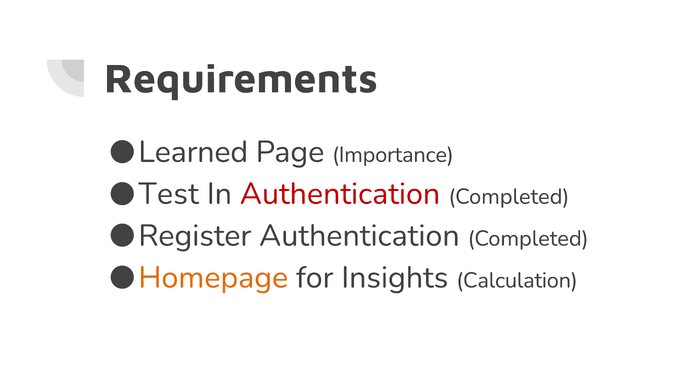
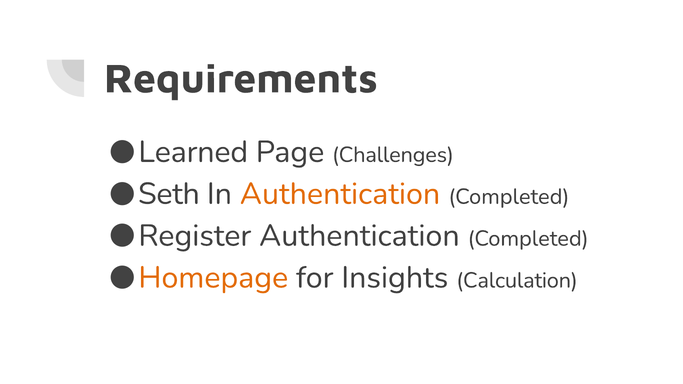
Importance: Importance -> Challenges
Test: Test -> Seth
Authentication at (340, 194) colour: red -> orange
